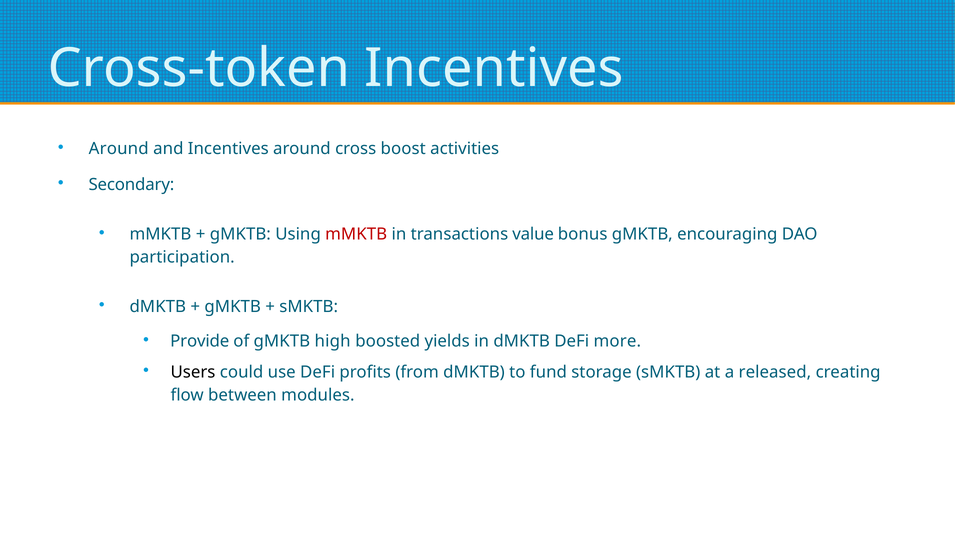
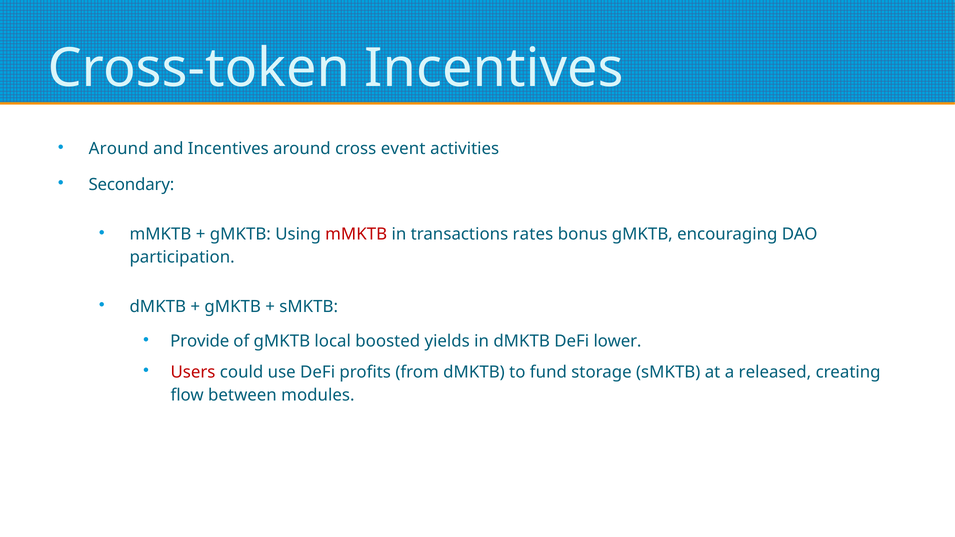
boost: boost -> event
value: value -> rates
high: high -> local
more: more -> lower
Users colour: black -> red
